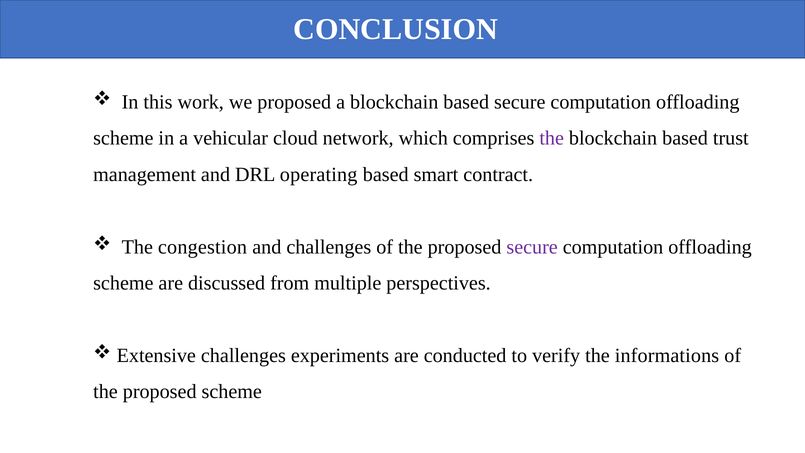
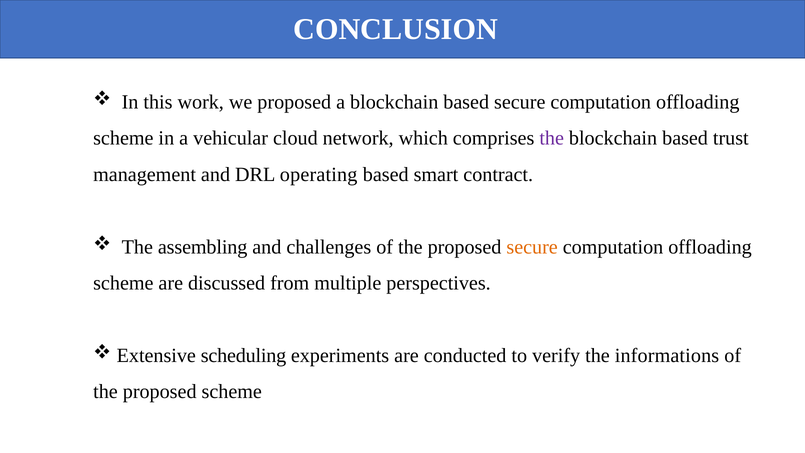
congestion: congestion -> assembling
secure at (532, 247) colour: purple -> orange
Extensive challenges: challenges -> scheduling
